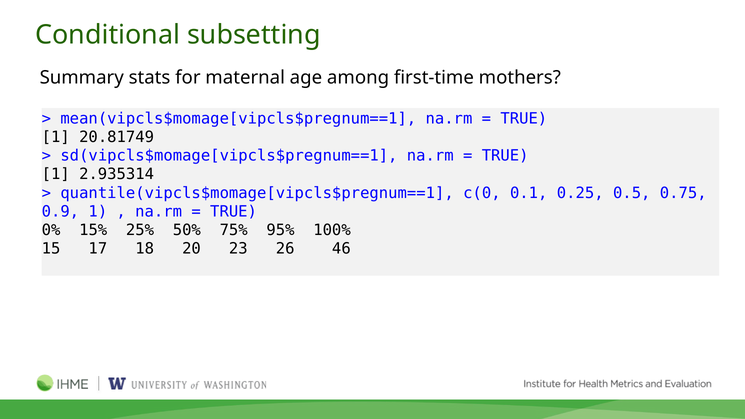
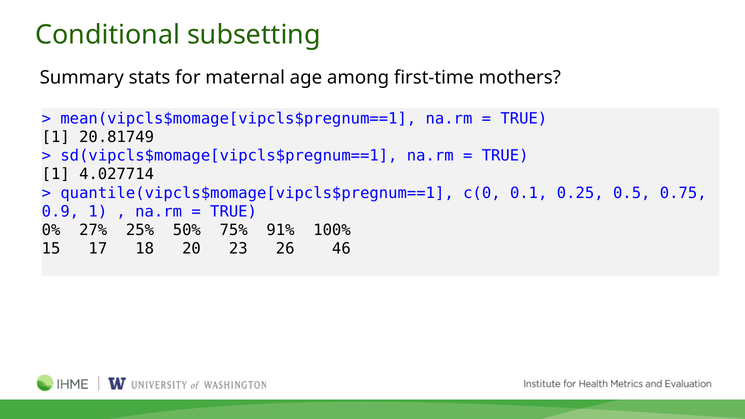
2.935314: 2.935314 -> 4.027714
15%: 15% -> 27%
95%: 95% -> 91%
